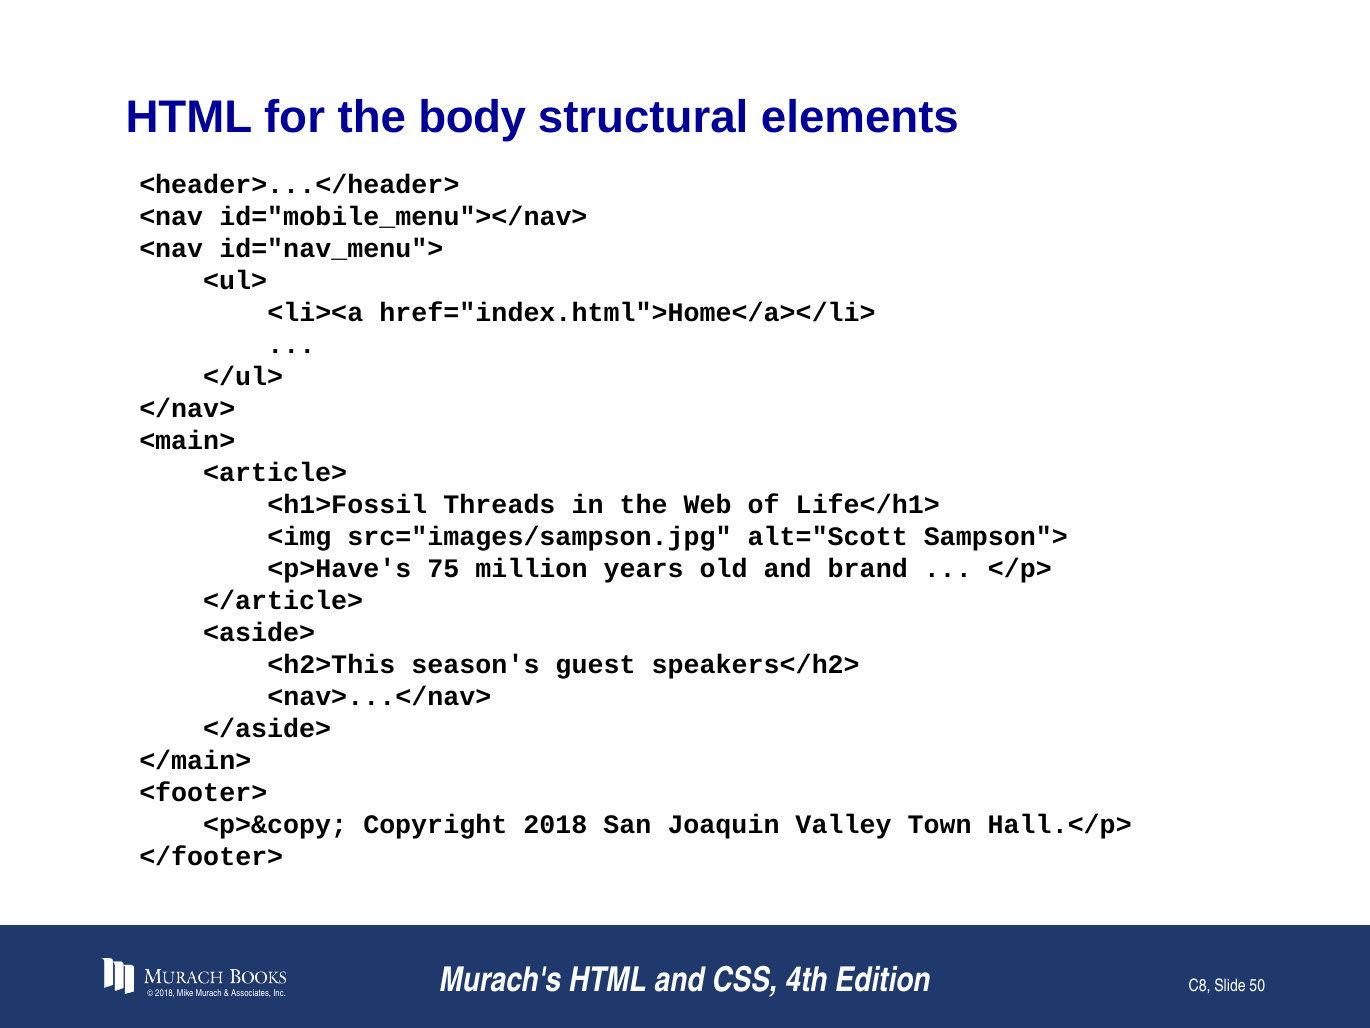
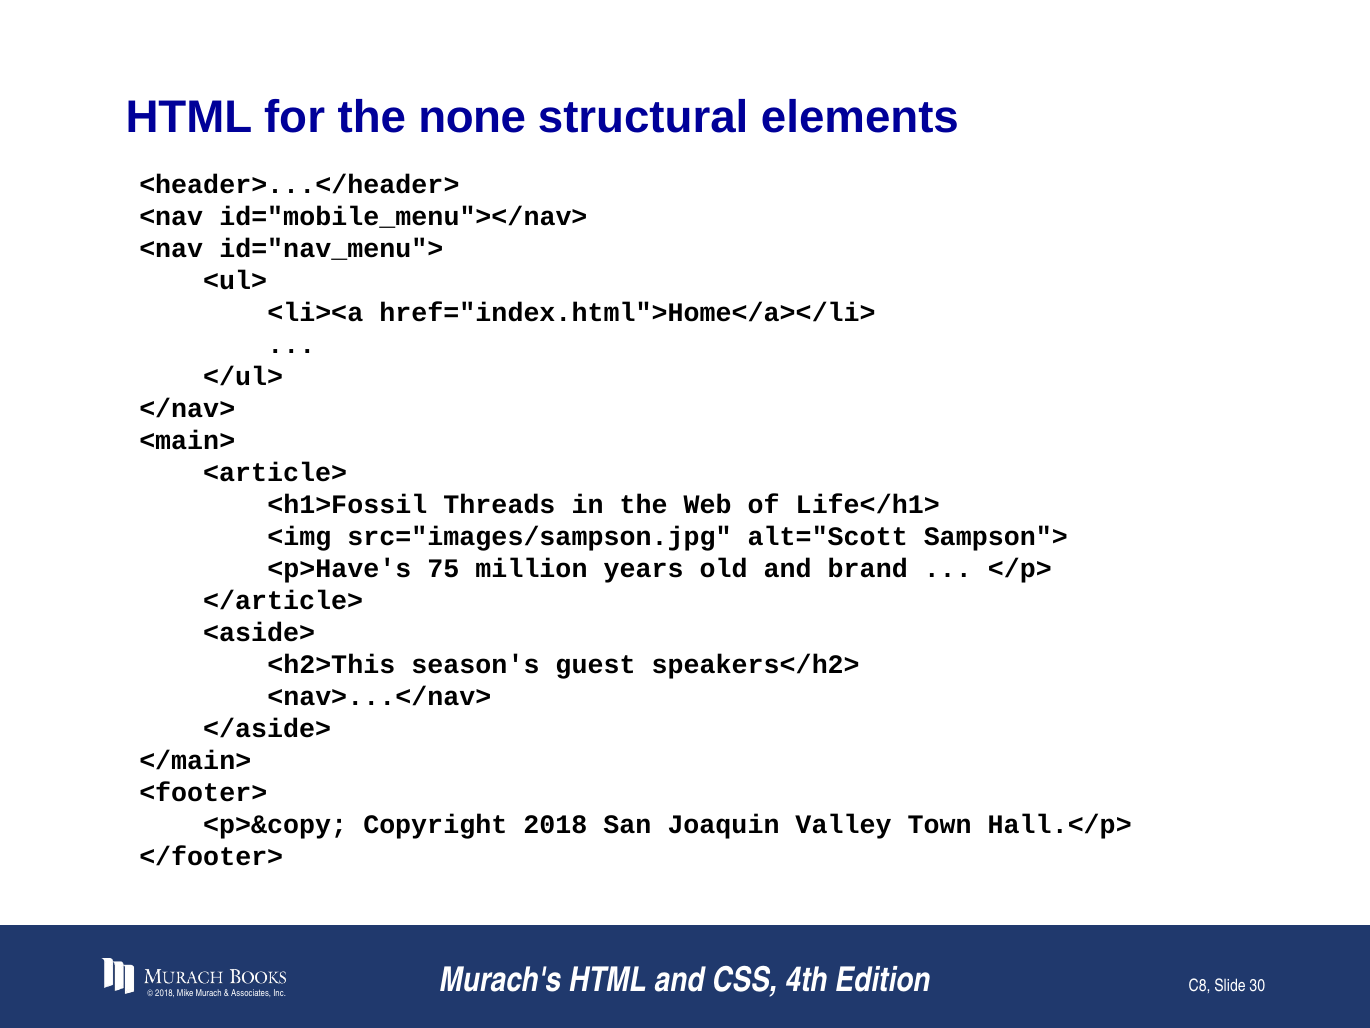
body: body -> none
50: 50 -> 30
